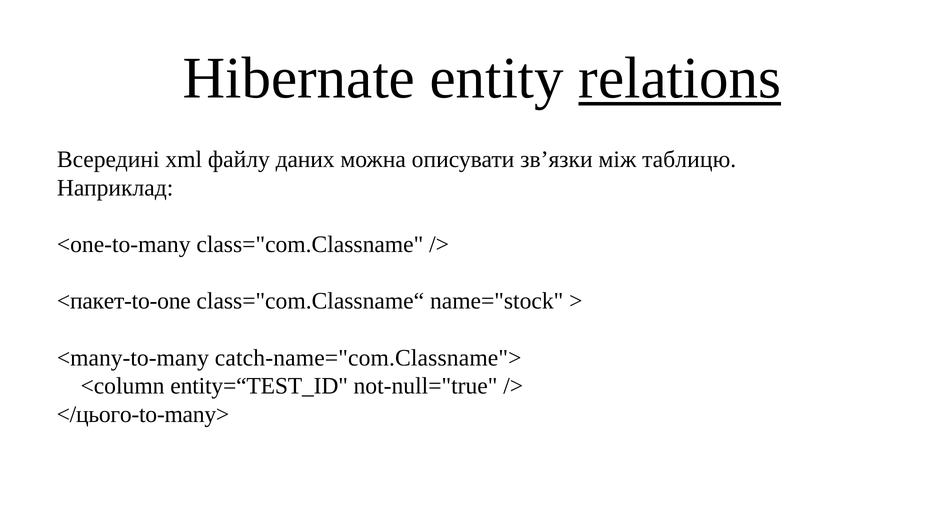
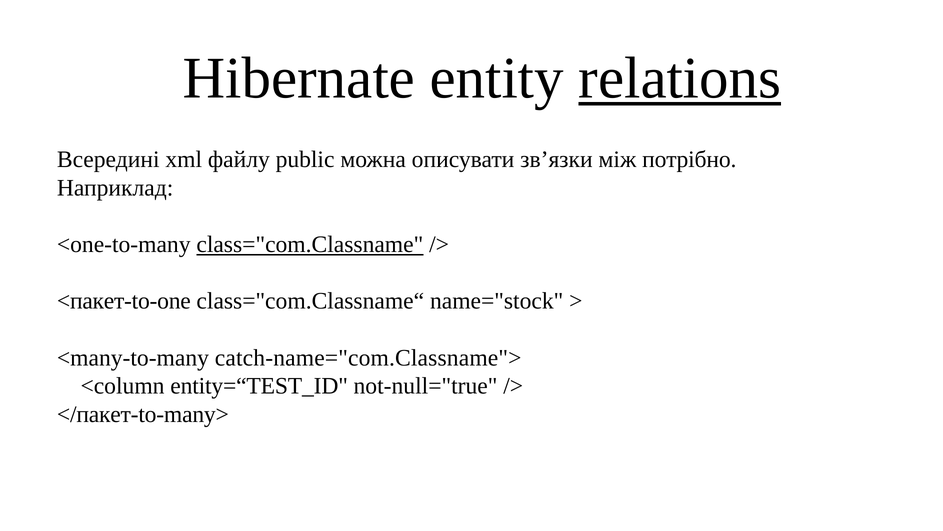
даних: даних -> public
таблицю: таблицю -> потрібно
class="com.Classname underline: none -> present
</цього-to-many>: </цього-to-many> -> </пакет-to-many>
